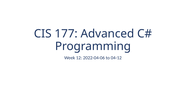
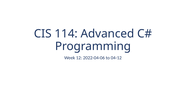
177: 177 -> 114
